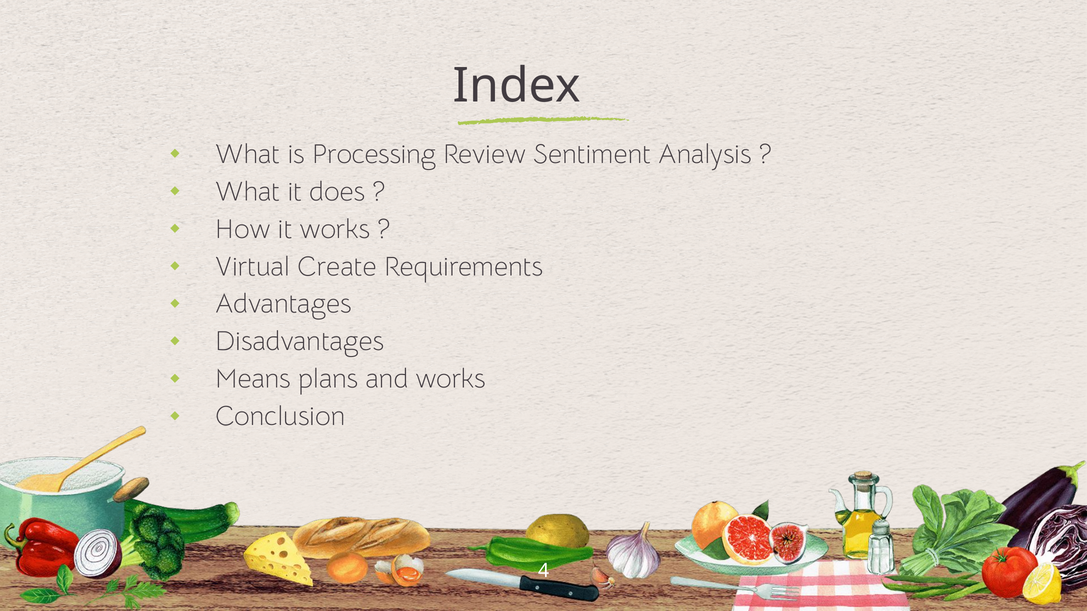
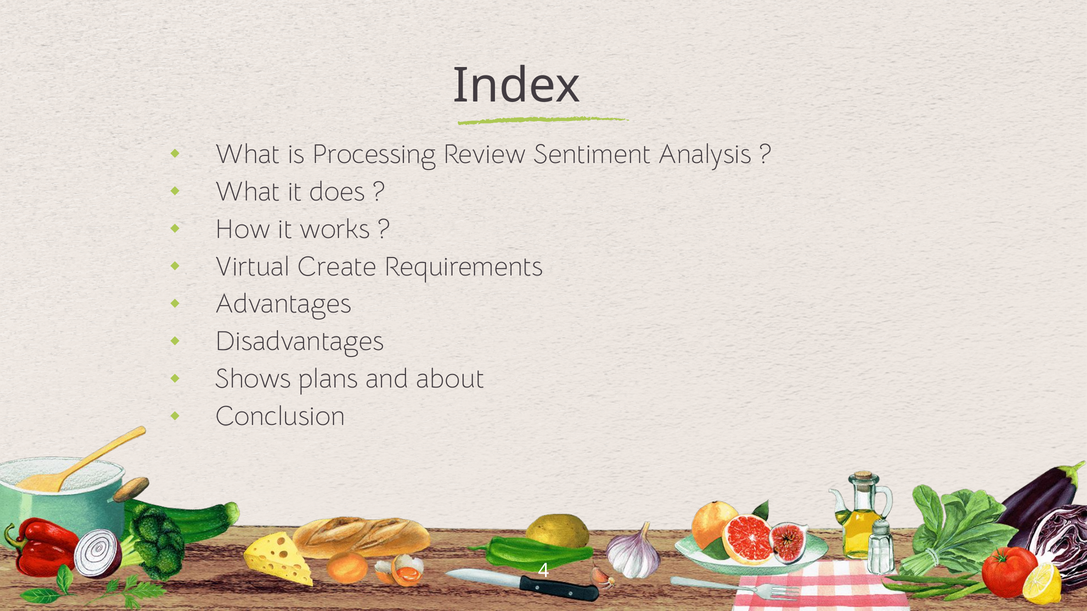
Means: Means -> Shows
and works: works -> about
